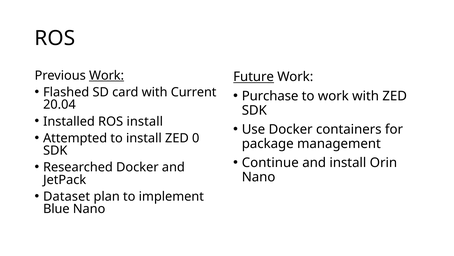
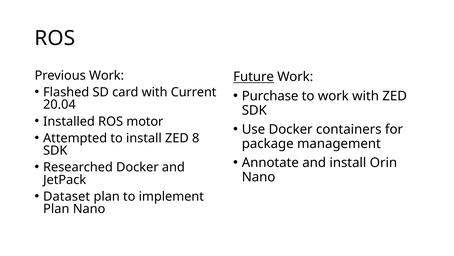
Work at (107, 75) underline: present -> none
ROS install: install -> motor
0: 0 -> 8
Continue: Continue -> Annotate
Blue at (56, 208): Blue -> Plan
